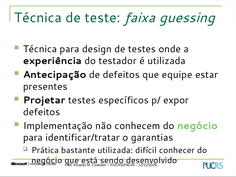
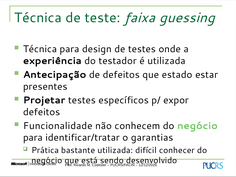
equipe: equipe -> estado
Implementação: Implementação -> Funcionalidade
